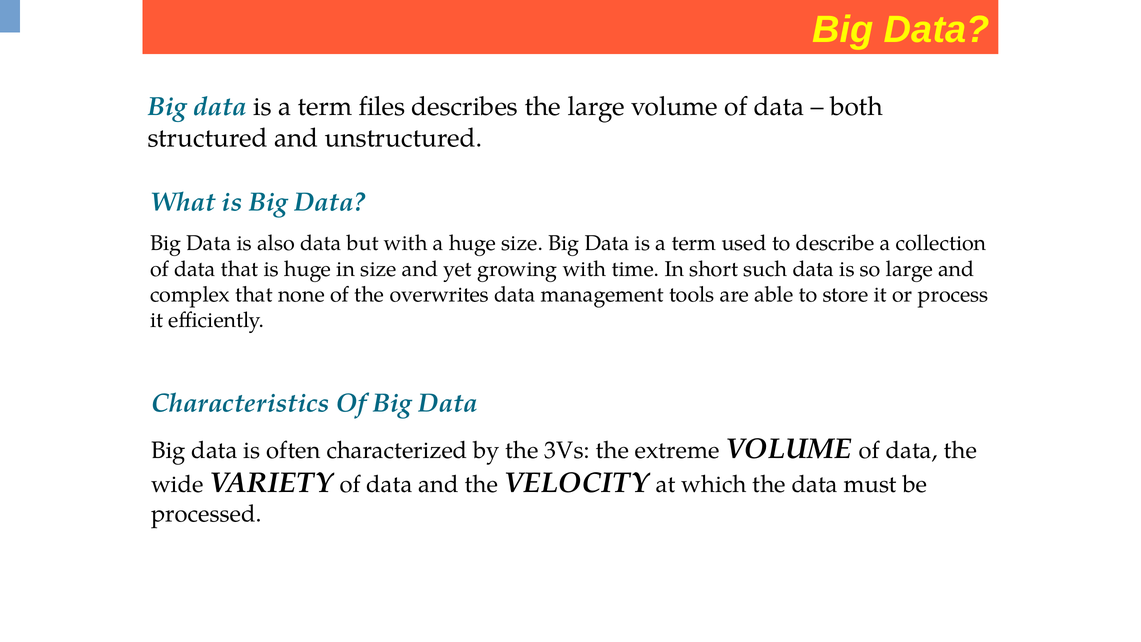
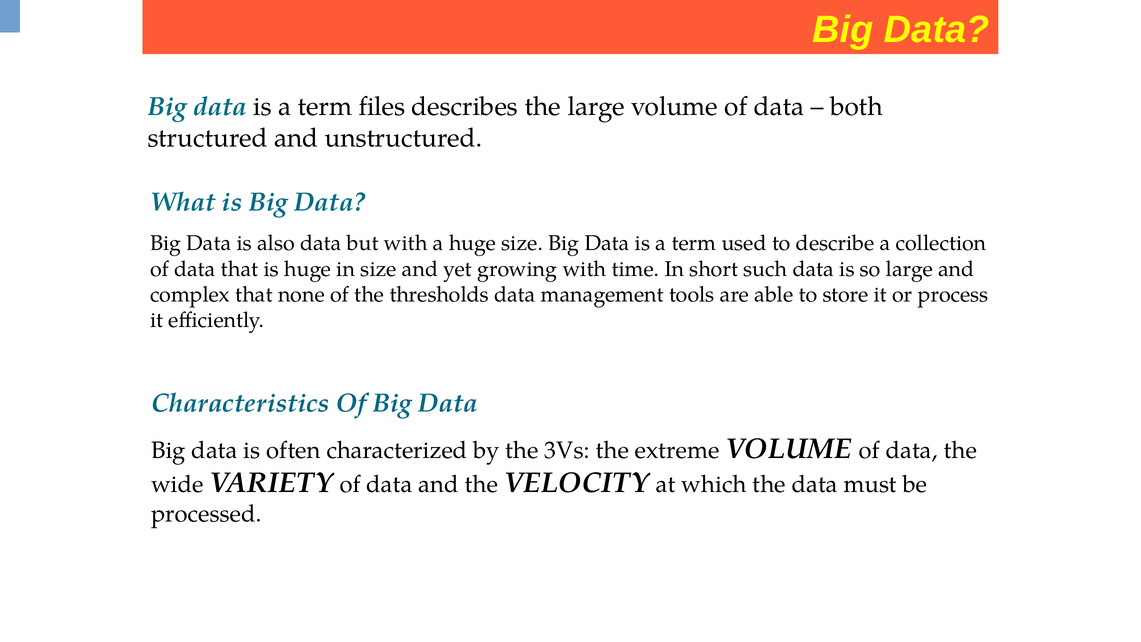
overwrites: overwrites -> thresholds
